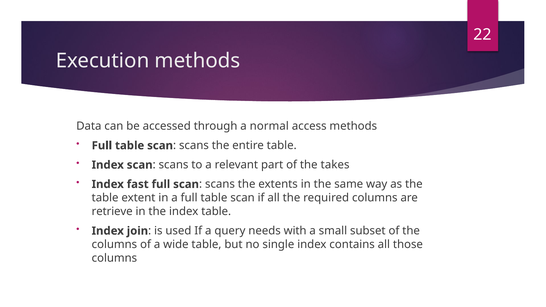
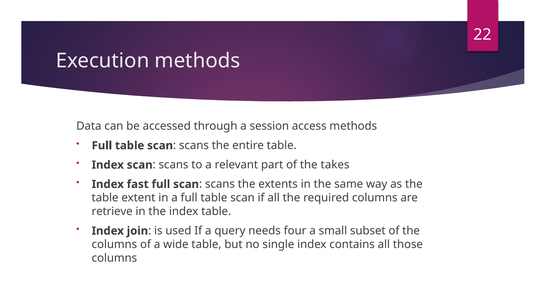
normal: normal -> session
with: with -> four
